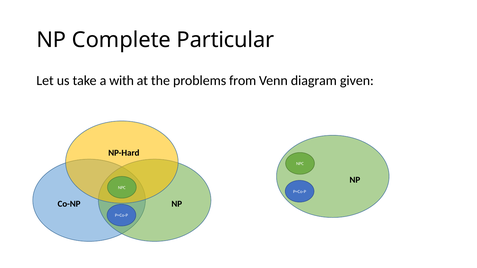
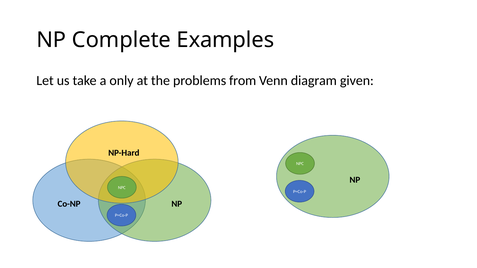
Particular: Particular -> Examples
with: with -> only
